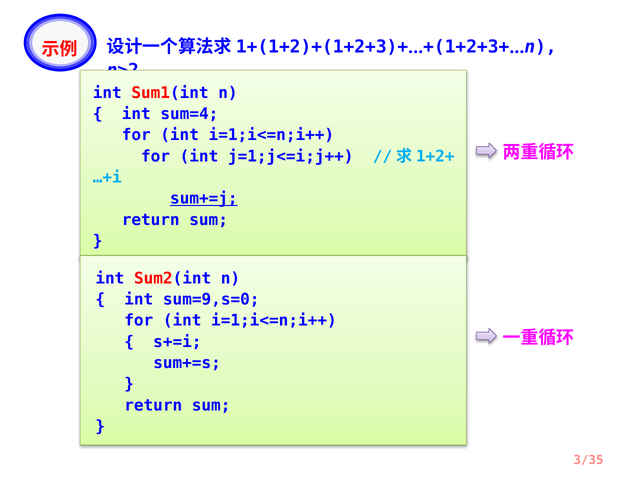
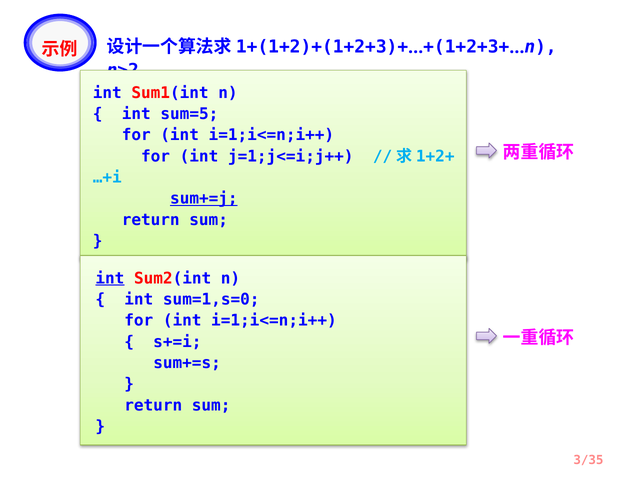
sum=4: sum=4 -> sum=5
int at (110, 279) underline: none -> present
sum=9,s=0: sum=9,s=0 -> sum=1,s=0
